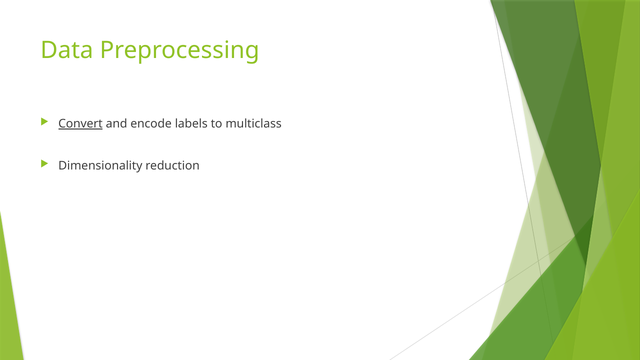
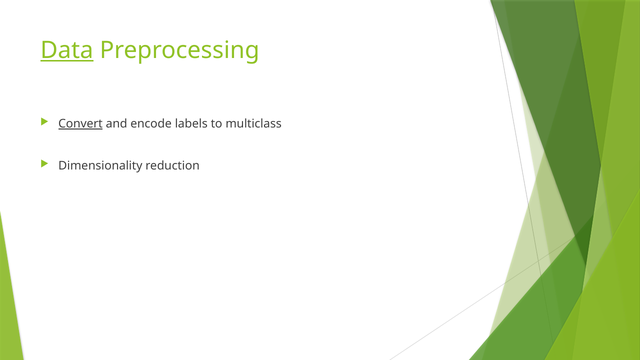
Data underline: none -> present
